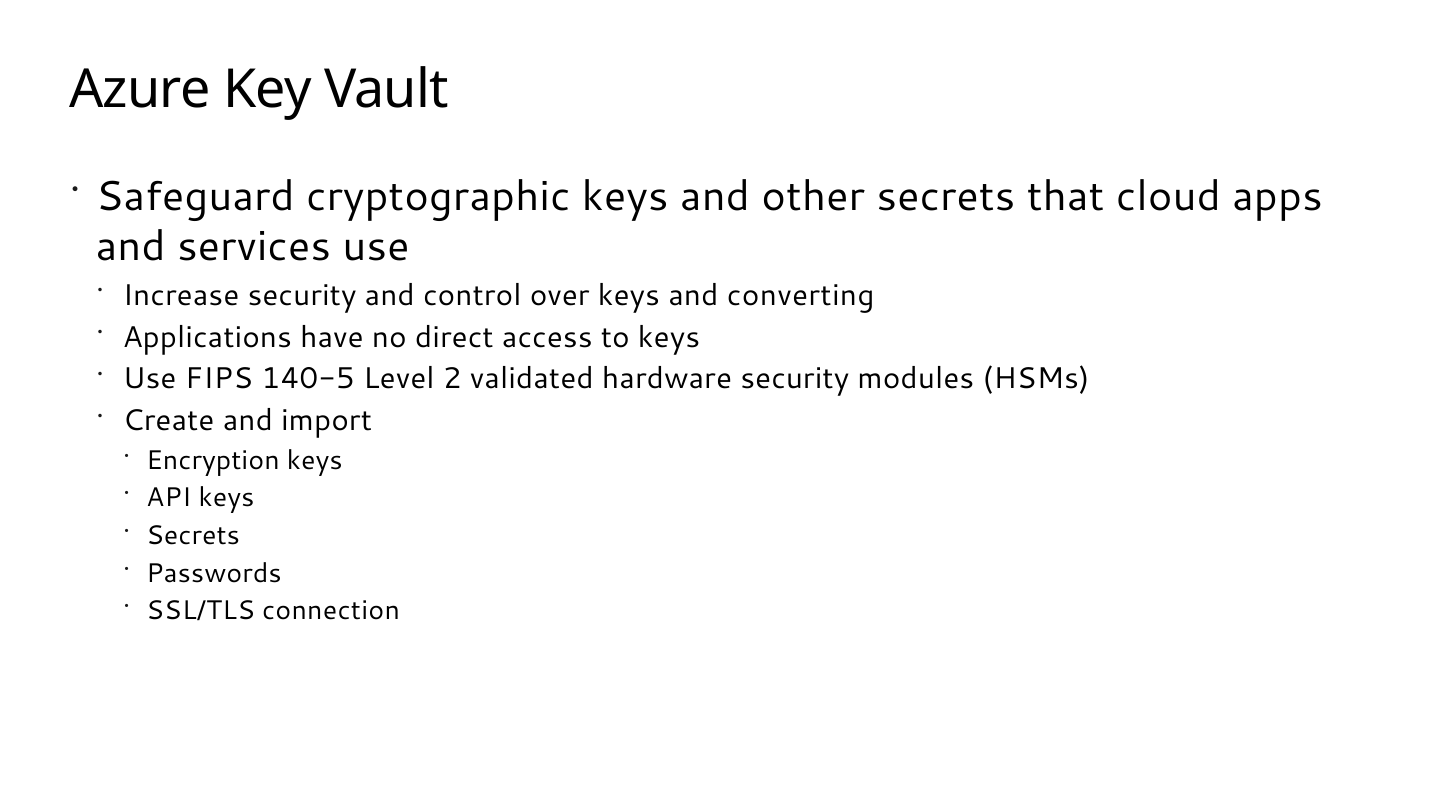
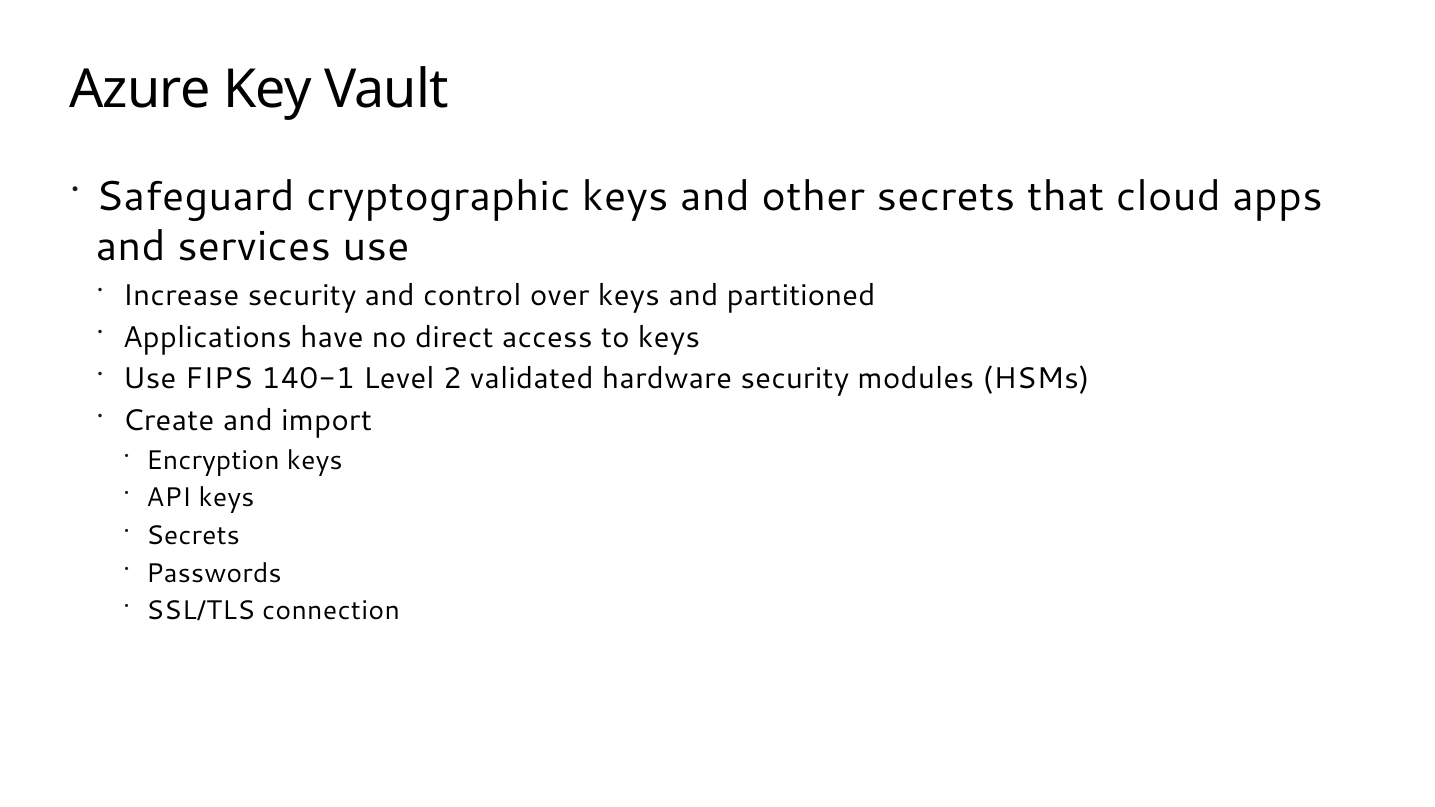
converting: converting -> partitioned
140-5: 140-5 -> 140-1
